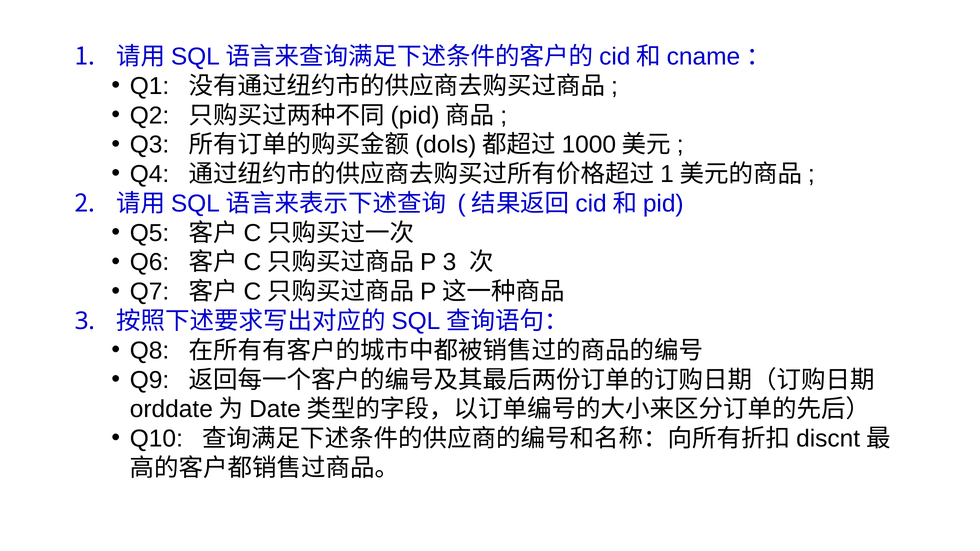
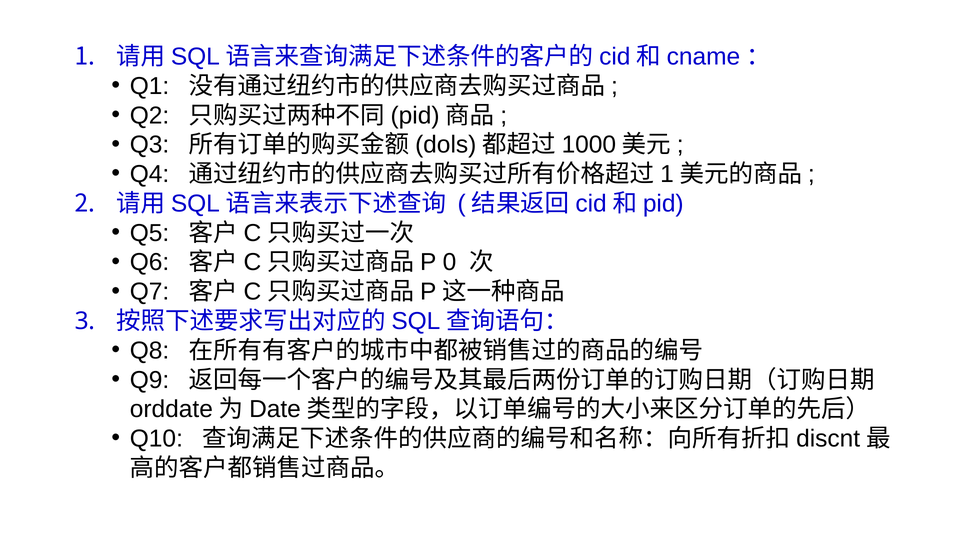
3 at (449, 263): 3 -> 0
